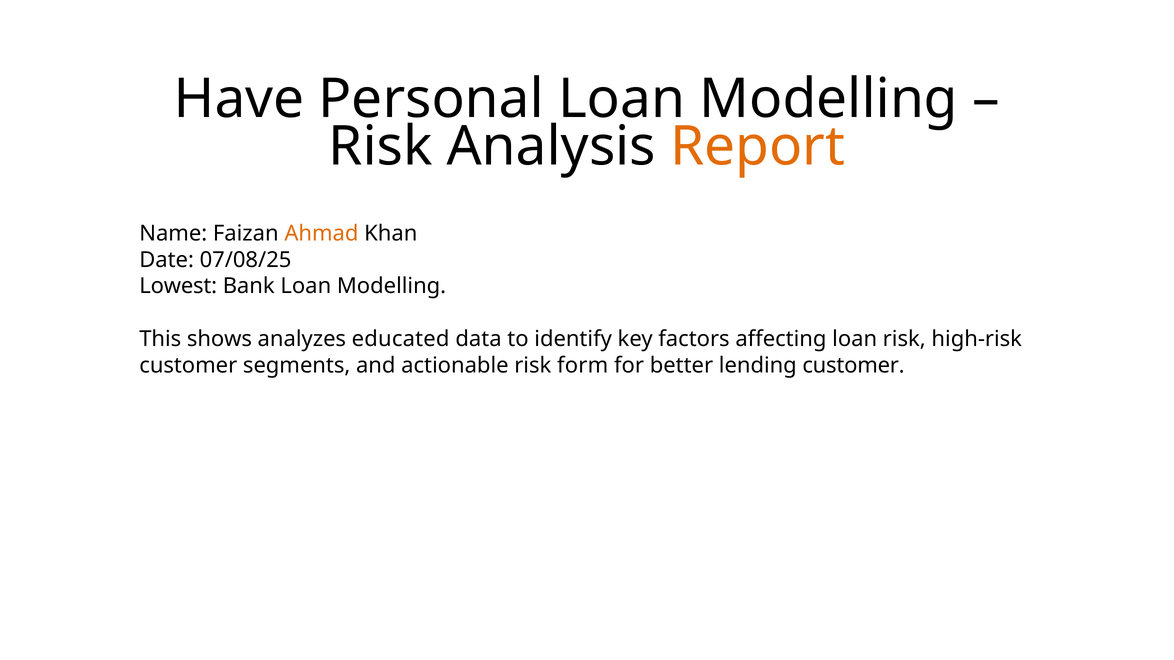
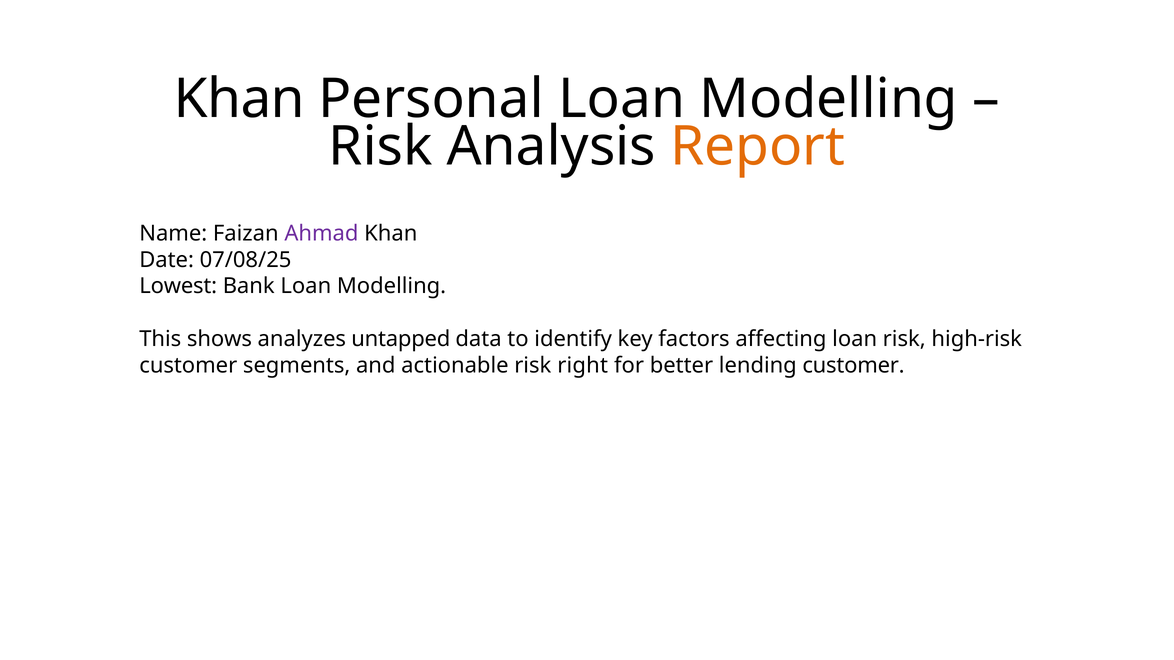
Have at (239, 99): Have -> Khan
Ahmad colour: orange -> purple
educated: educated -> untapped
form: form -> right
